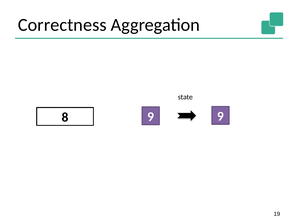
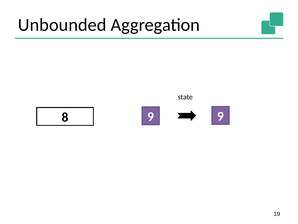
Correctness: Correctness -> Unbounded
